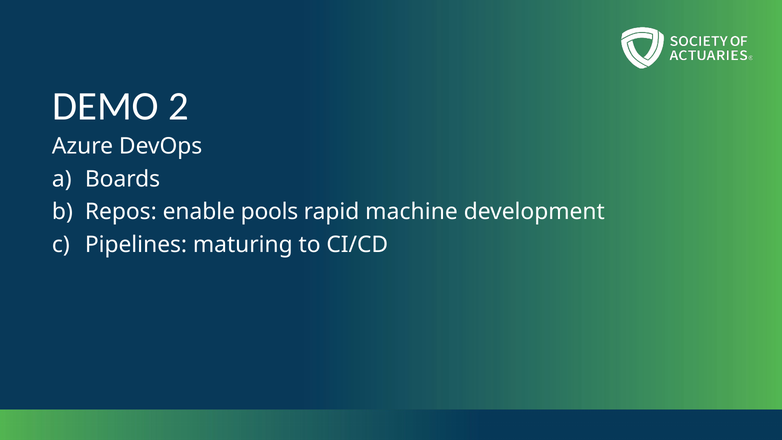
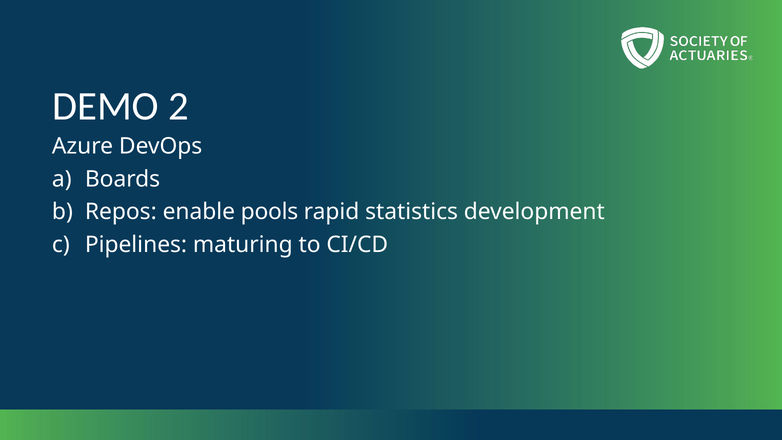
machine: machine -> statistics
